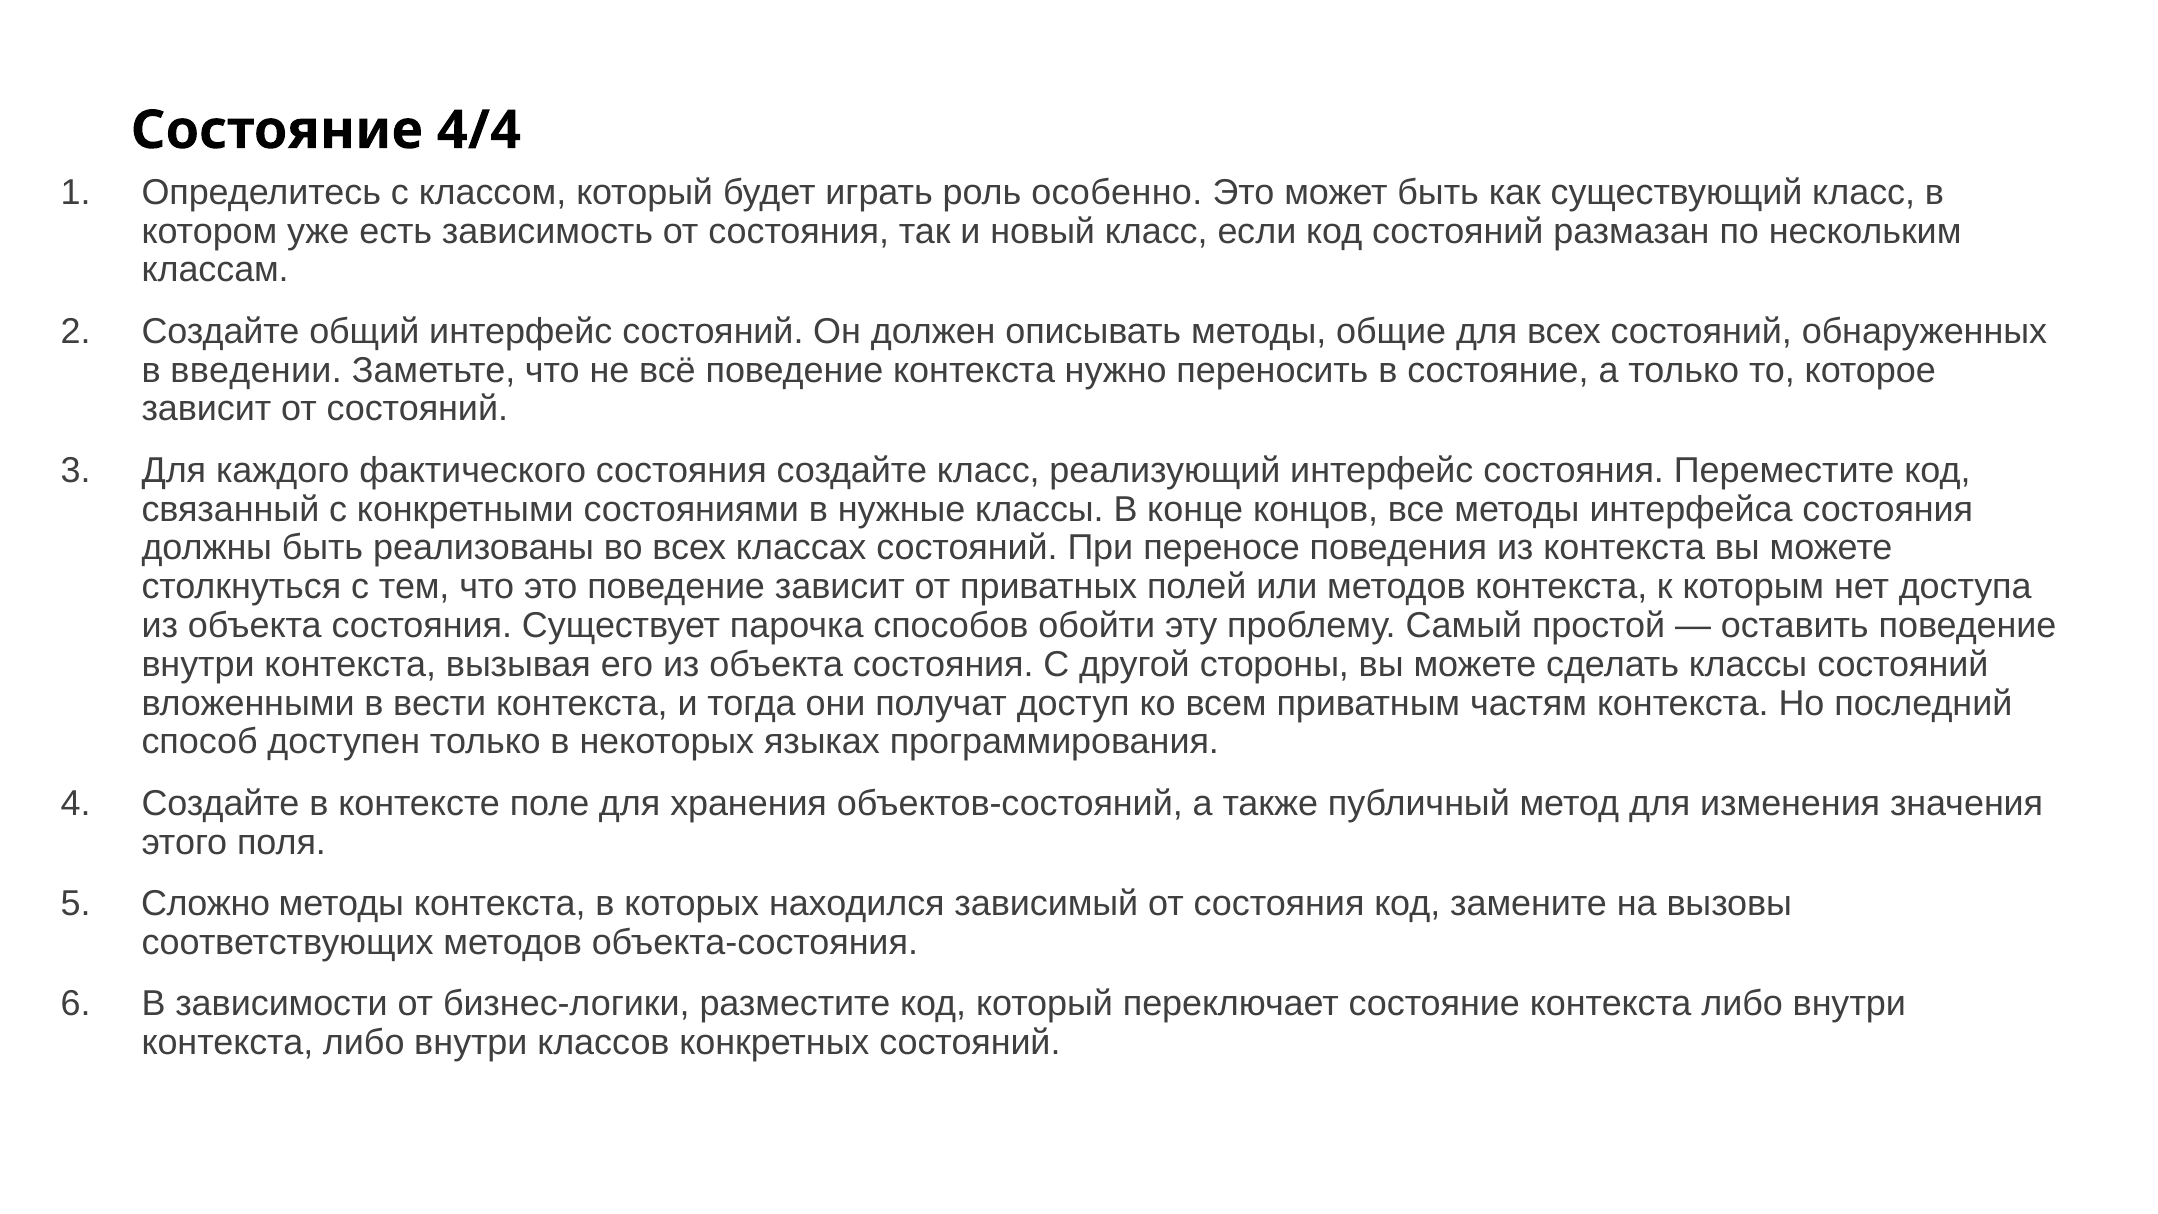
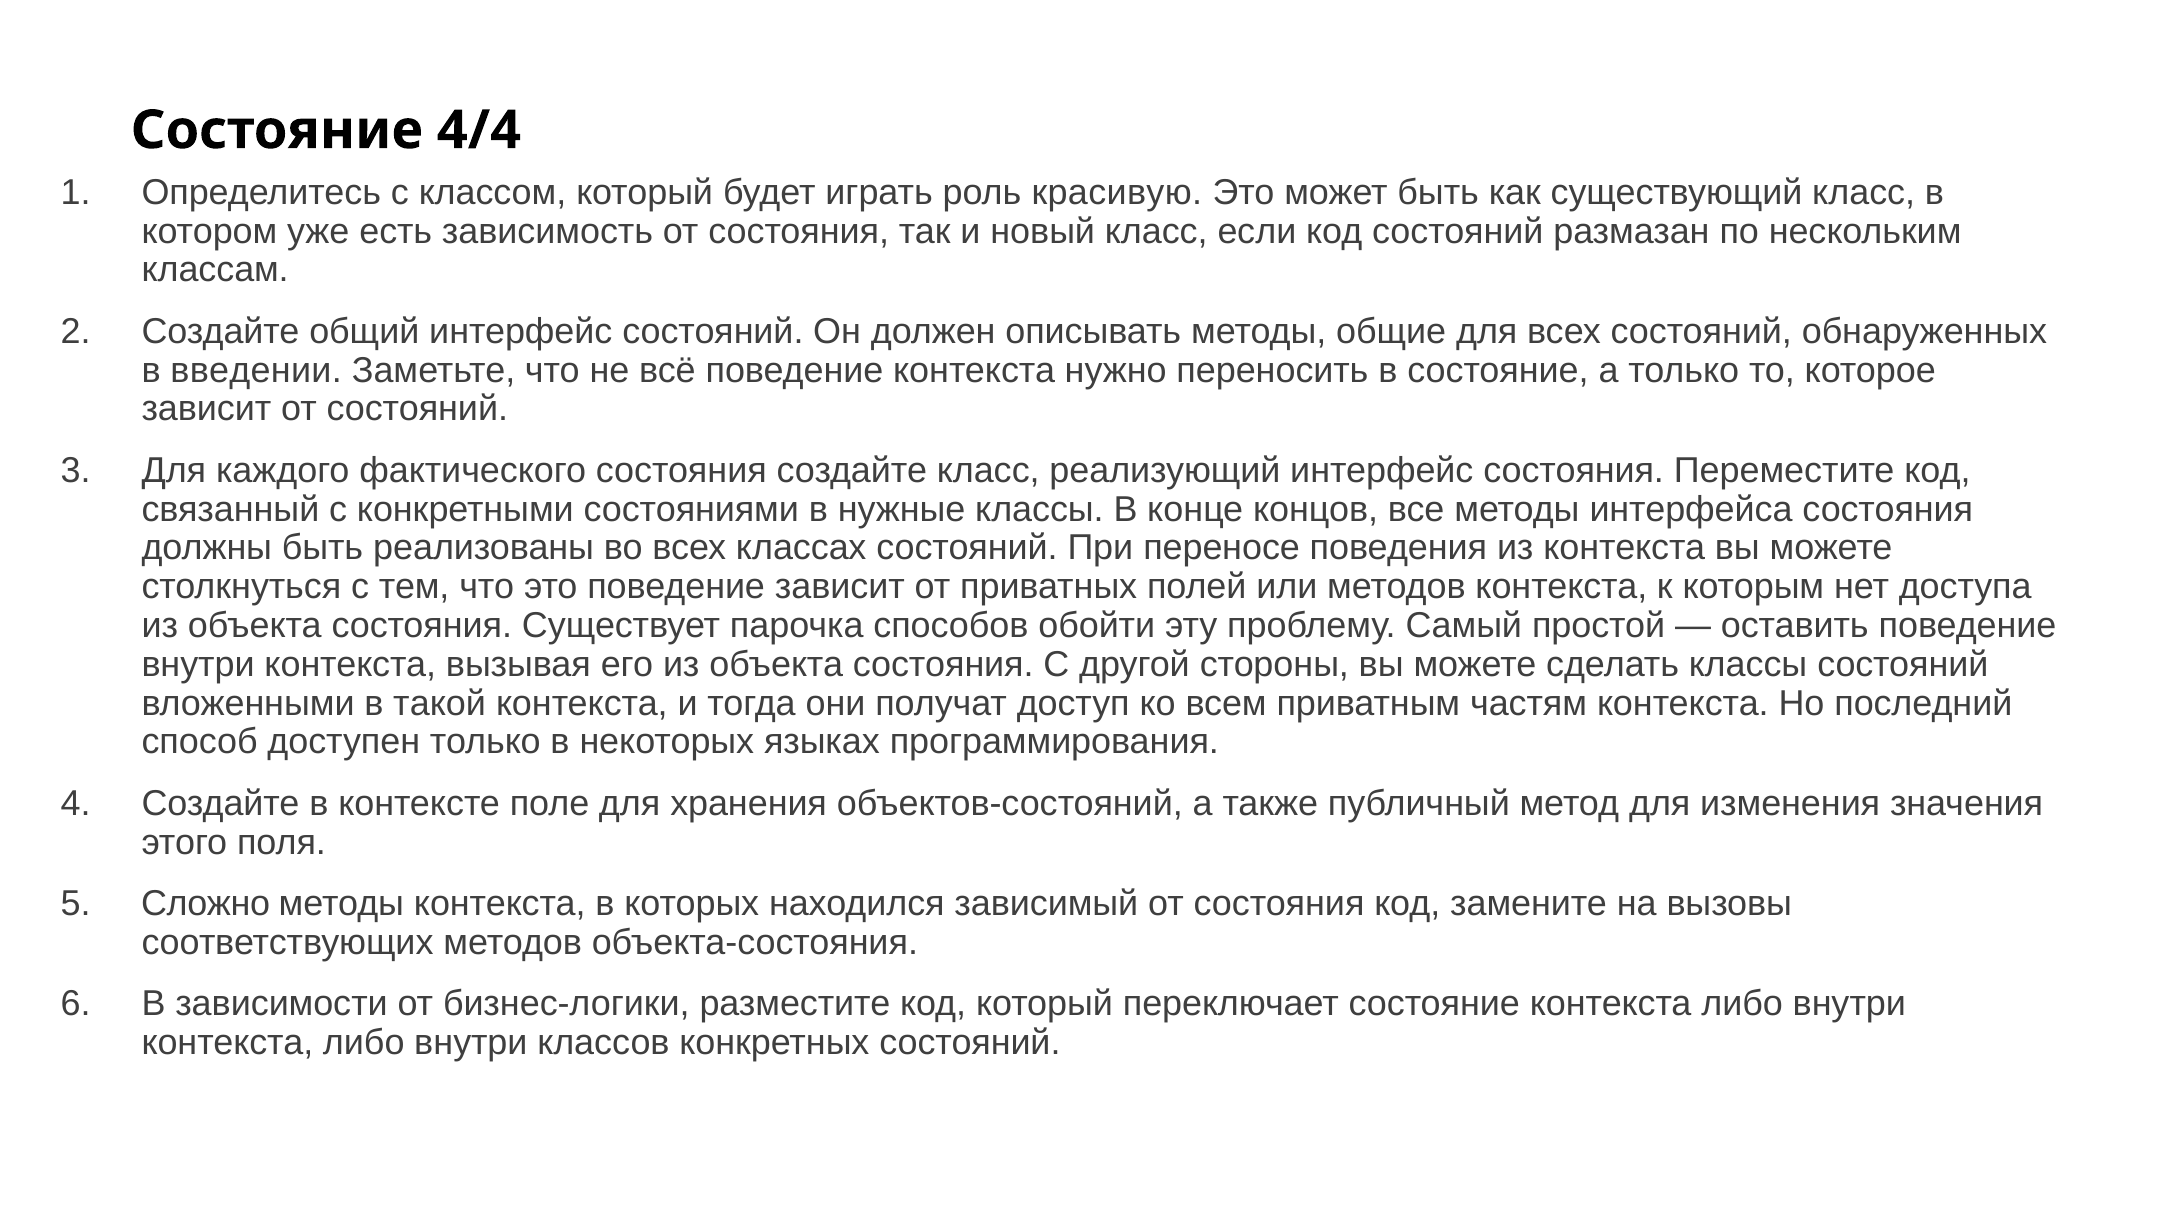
особенно: особенно -> красивую
вести: вести -> такой
